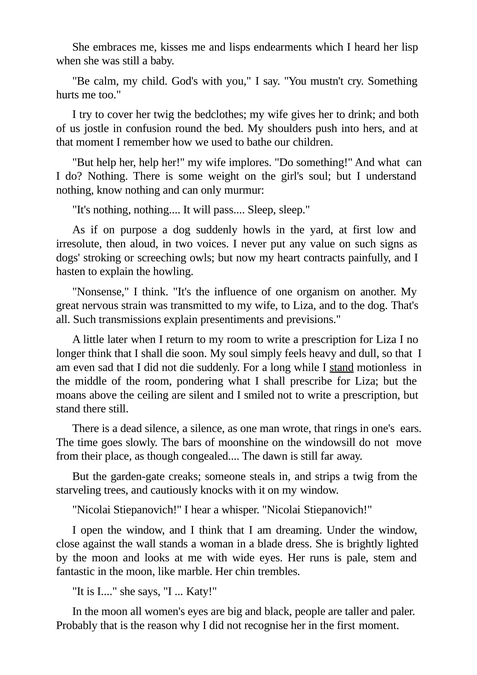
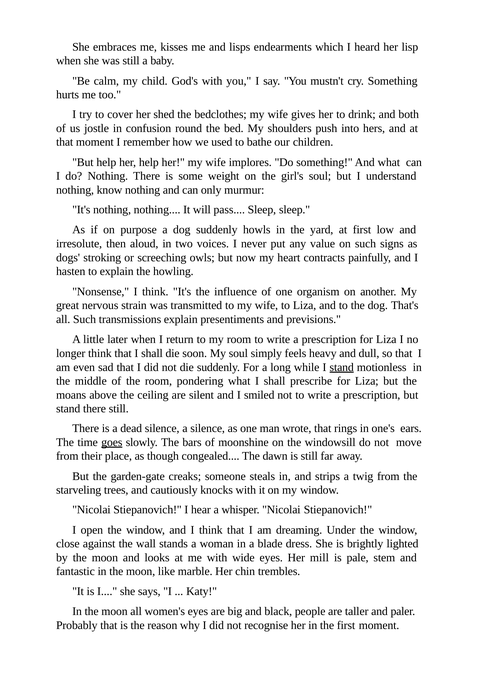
her twig: twig -> shed
goes underline: none -> present
runs: runs -> mill
